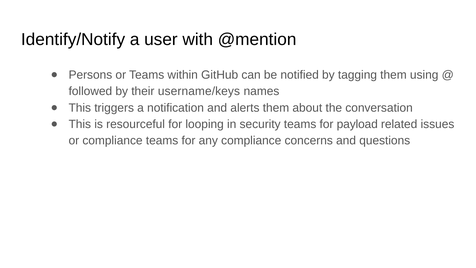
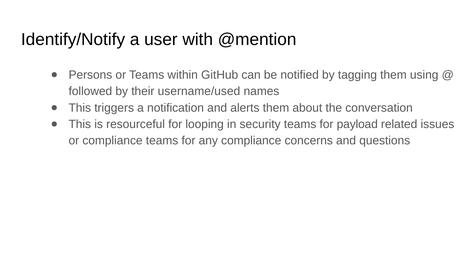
username/keys: username/keys -> username/used
